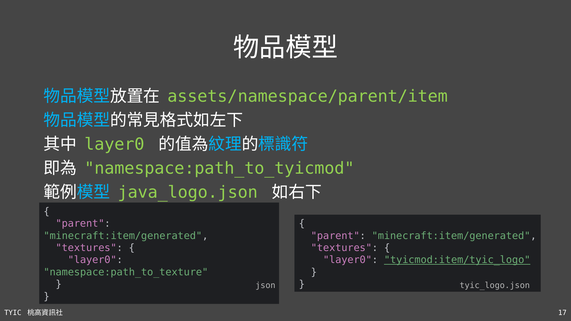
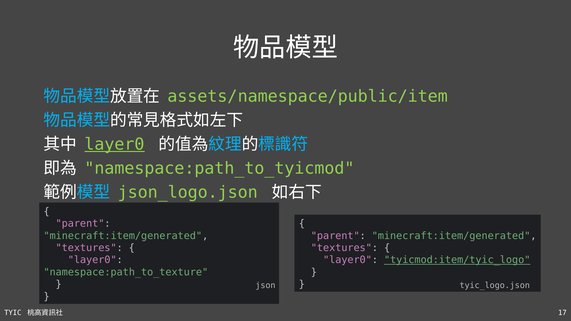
assets/namespace/parent/item: assets/namespace/parent/item -> assets/namespace/public/item
layer0 at (115, 144) underline: none -> present
java_logo.json: java_logo.json -> json_logo.json
